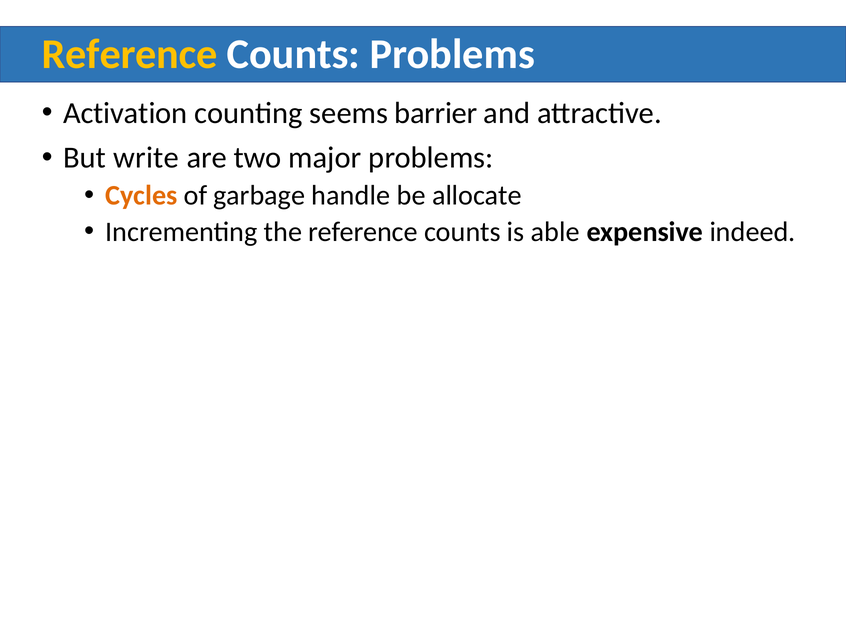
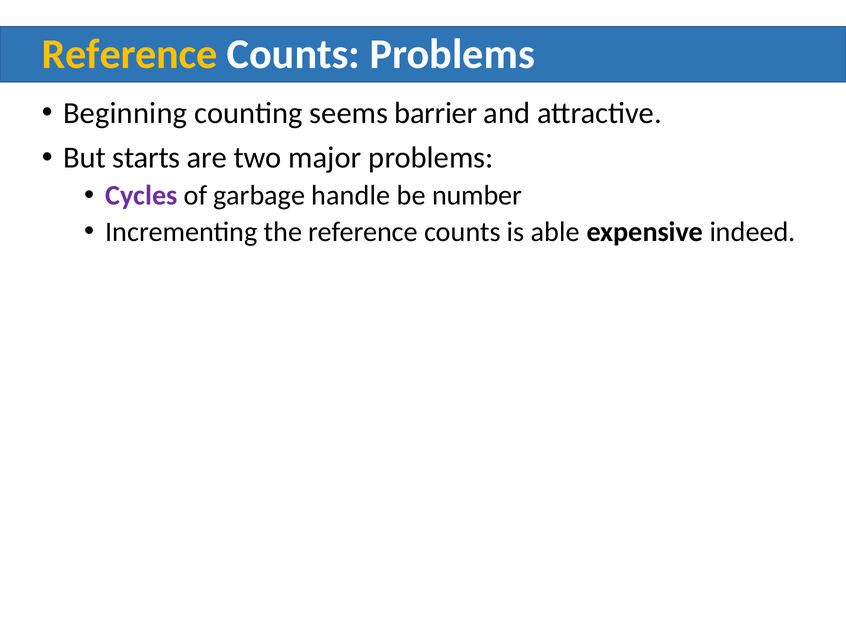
Activation: Activation -> Beginning
write: write -> starts
Cycles colour: orange -> purple
allocate: allocate -> number
